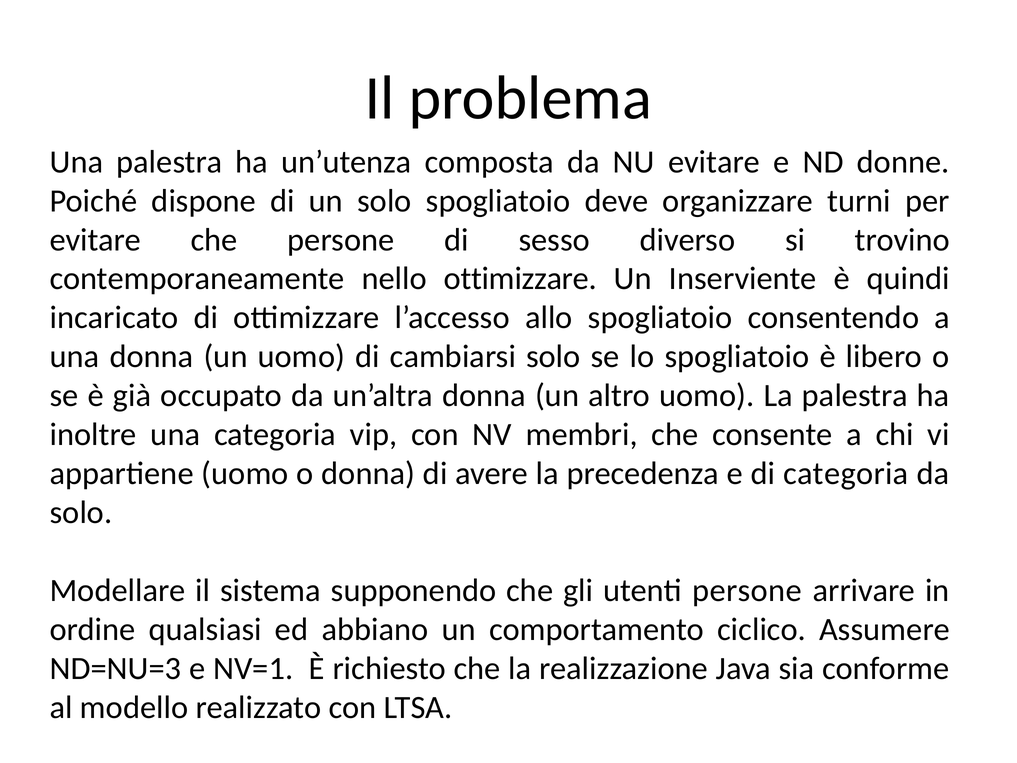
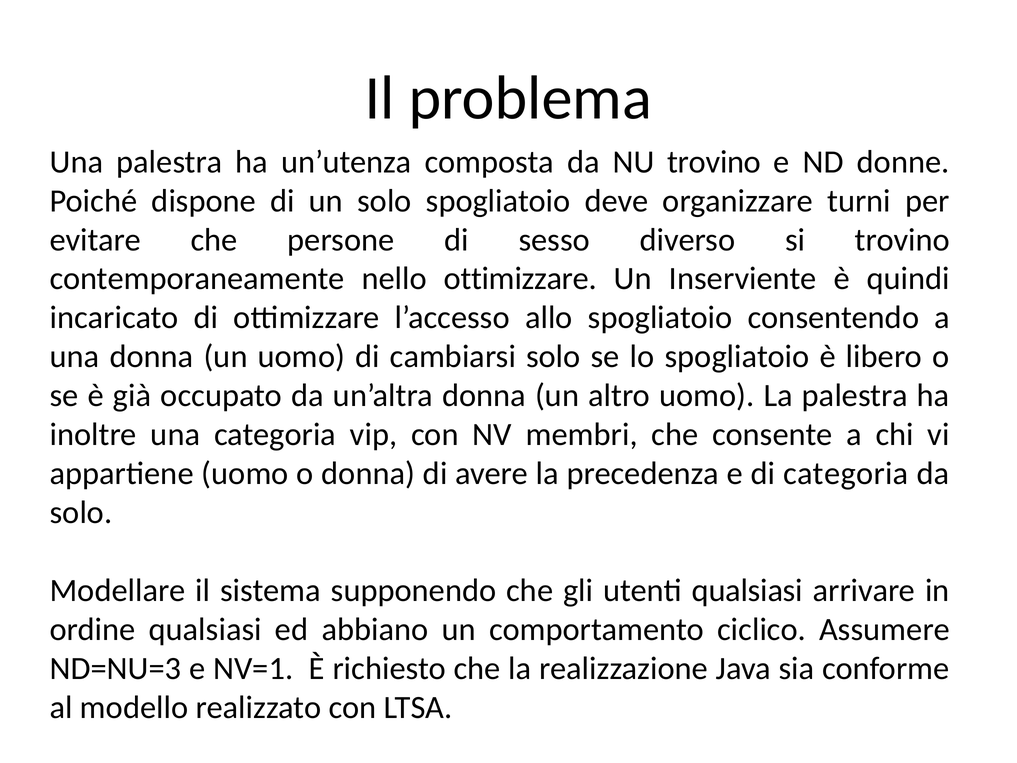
NU evitare: evitare -> trovino
utenti persone: persone -> qualsiasi
